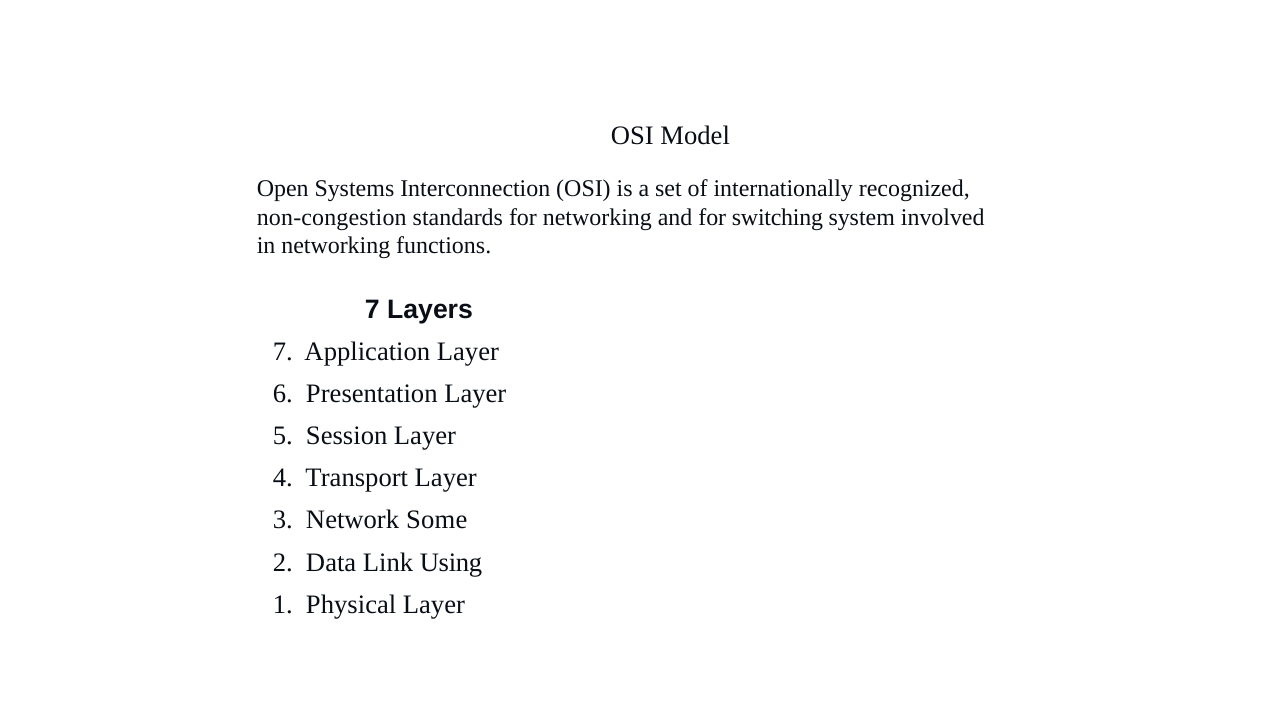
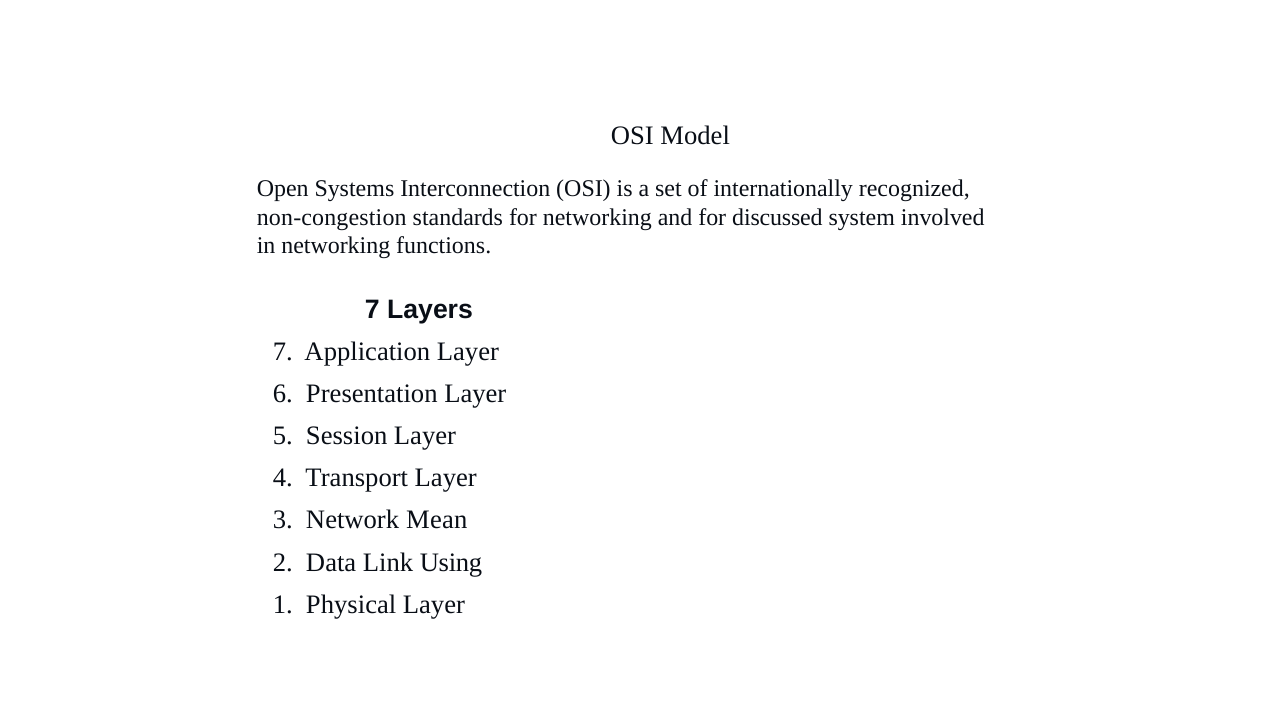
switching: switching -> discussed
Some: Some -> Mean
